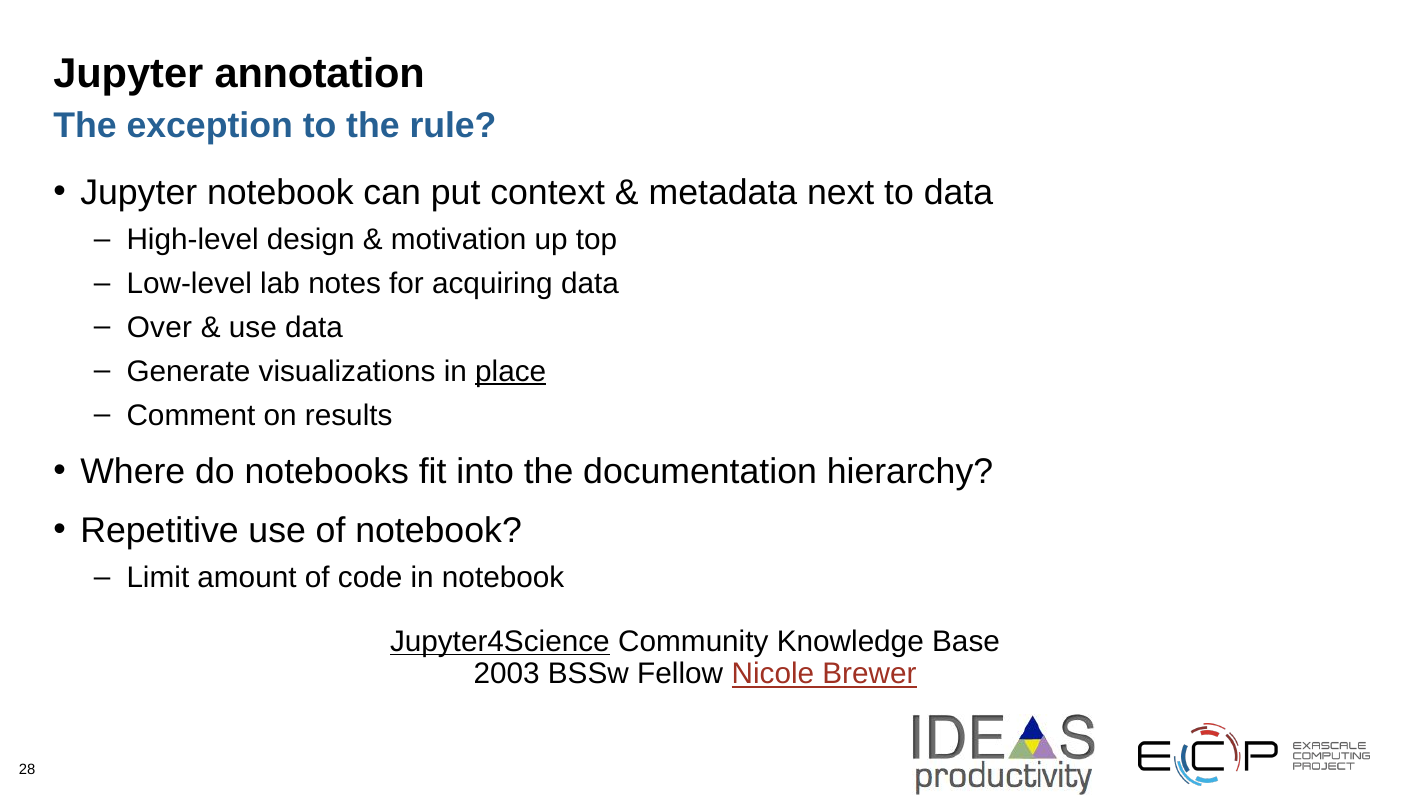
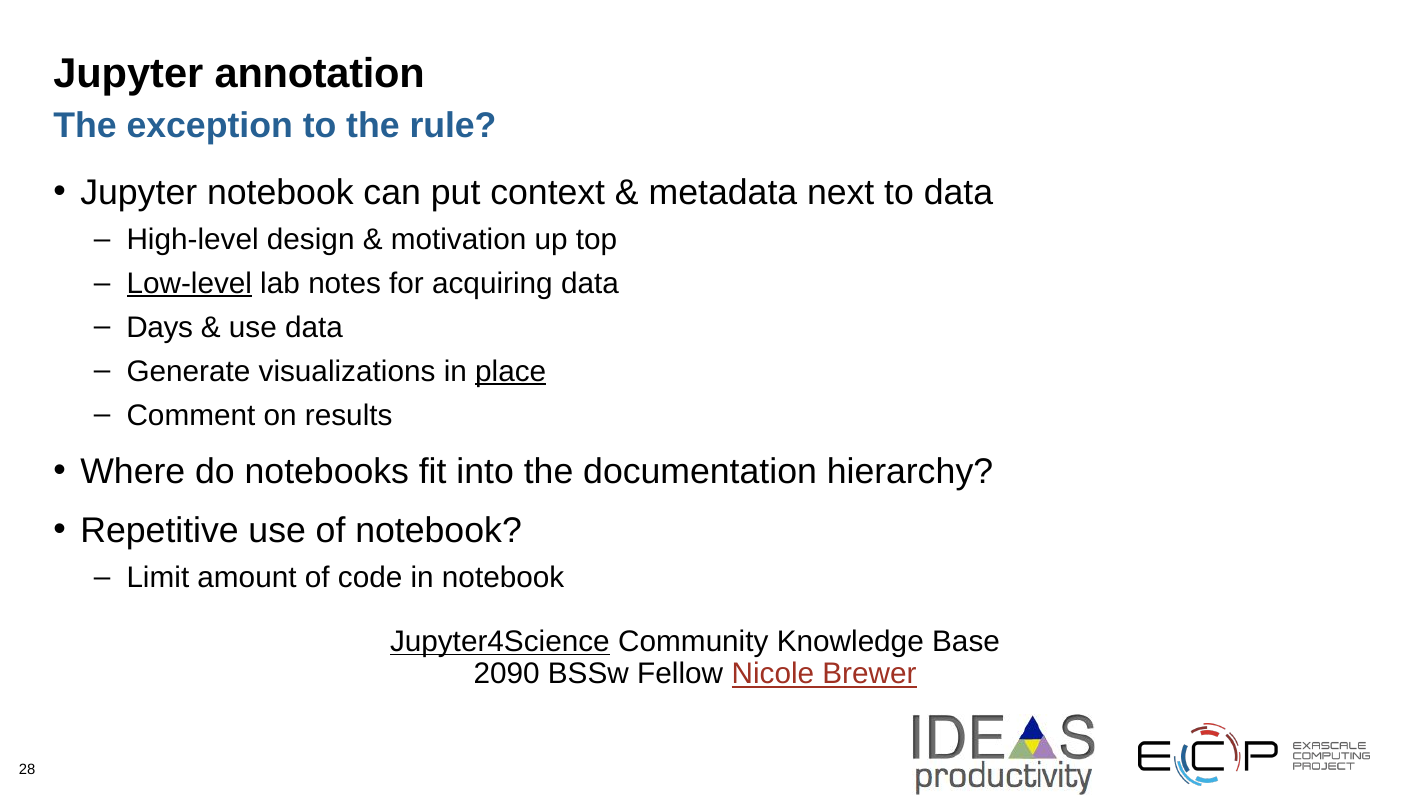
Low-level underline: none -> present
Over: Over -> Days
2003: 2003 -> 2090
